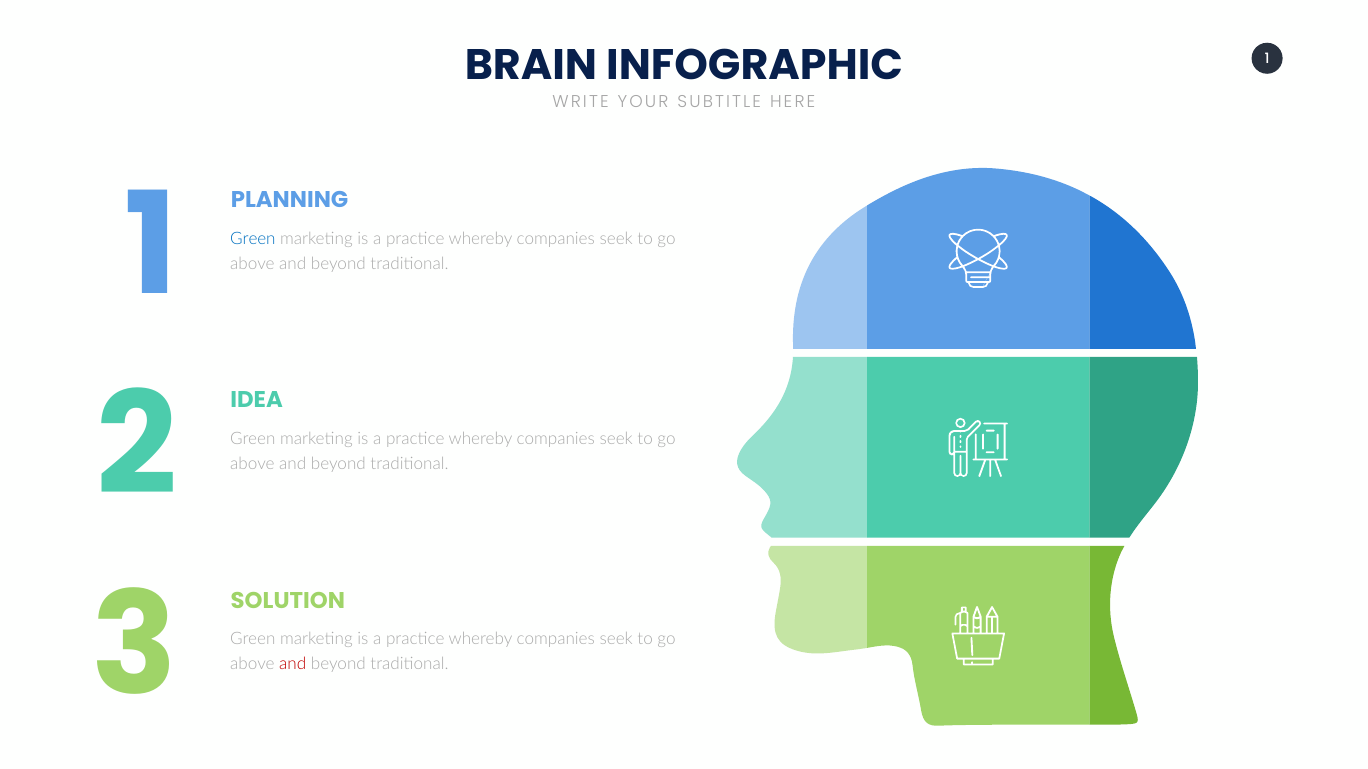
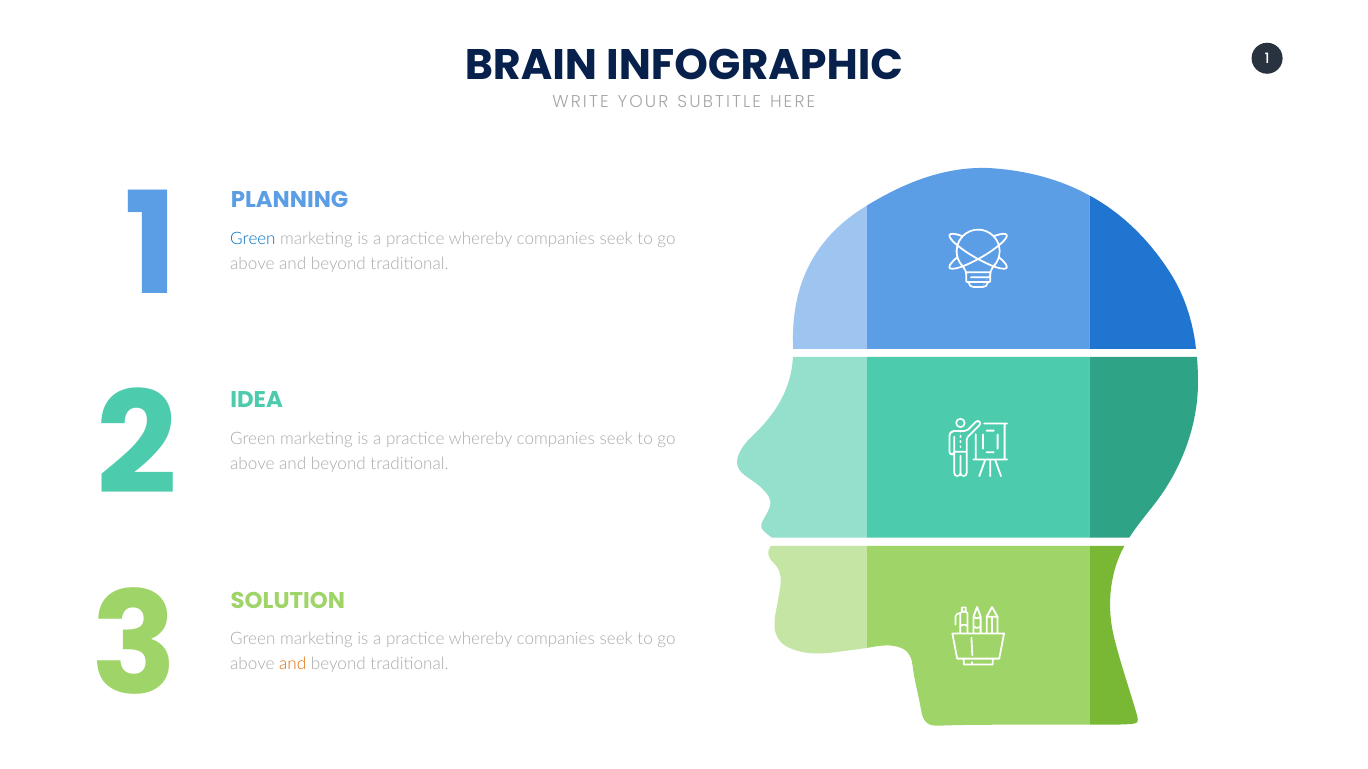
and at (293, 665) colour: red -> orange
